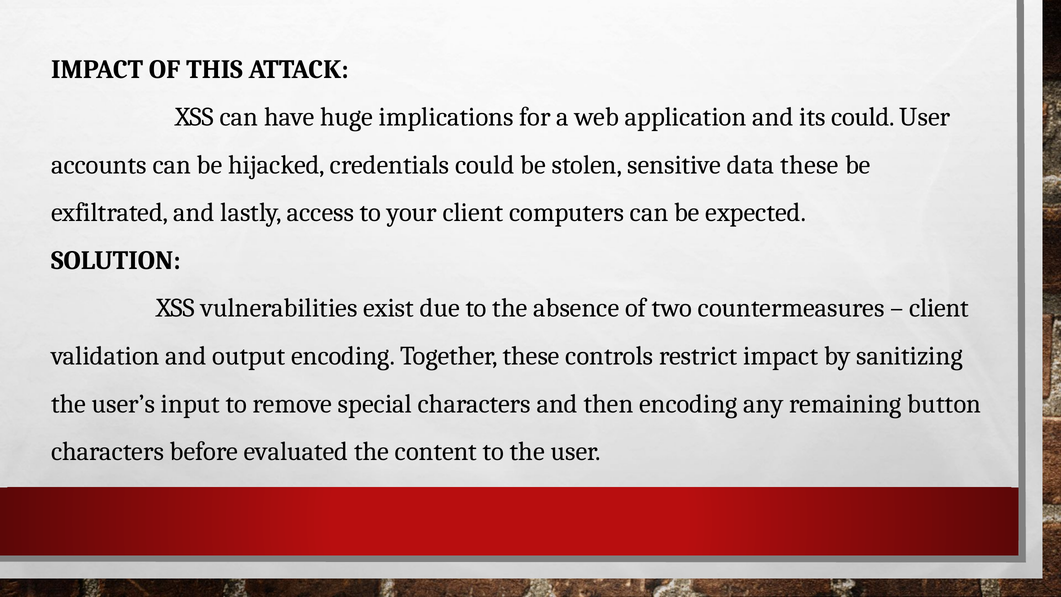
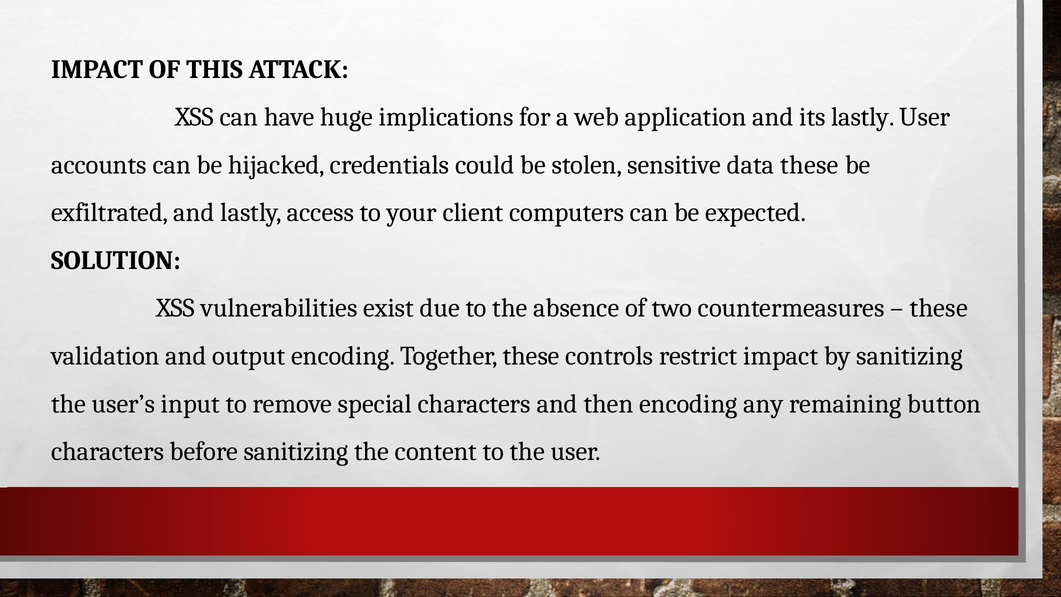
its could: could -> lastly
client at (939, 308): client -> these
before evaluated: evaluated -> sanitizing
